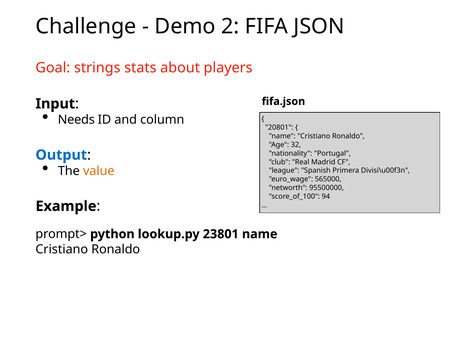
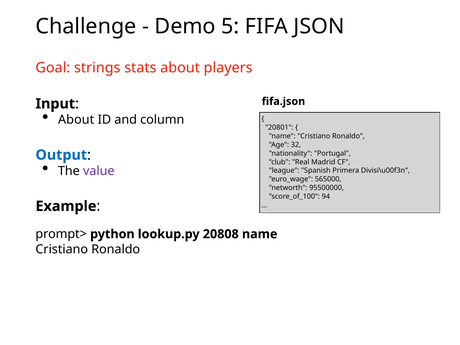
2: 2 -> 5
Needs at (76, 120): Needs -> About
value colour: orange -> purple
23801: 23801 -> 20808
